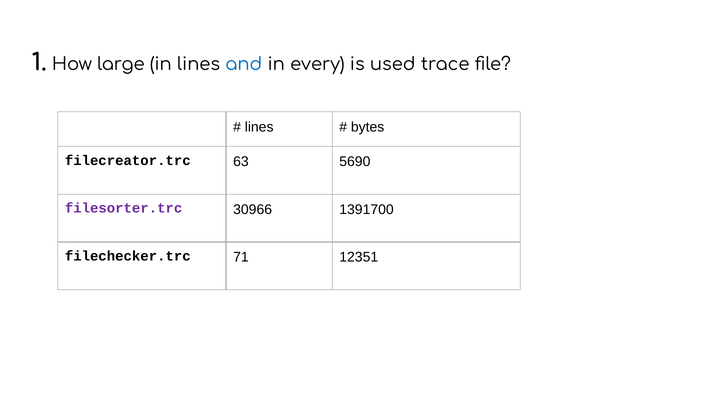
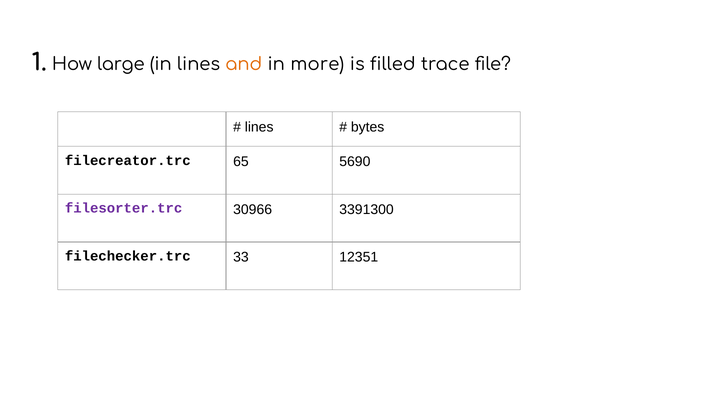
and colour: blue -> orange
every: every -> more
used: used -> filled
63: 63 -> 65
1391700: 1391700 -> 3391300
71: 71 -> 33
